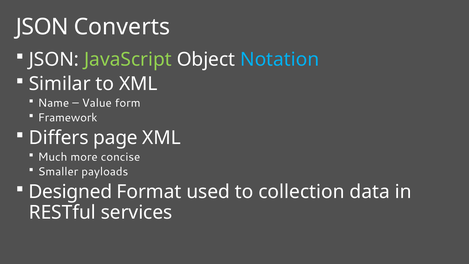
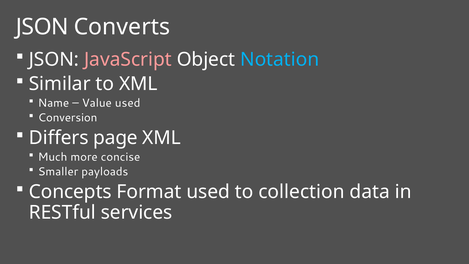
JavaScript colour: light green -> pink
Value form: form -> used
Framework: Framework -> Conversion
Designed: Designed -> Concepts
